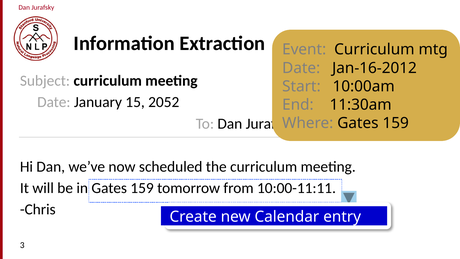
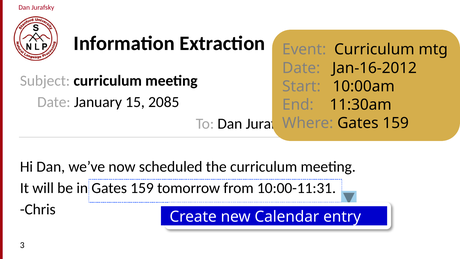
2052: 2052 -> 2085
10:00-11:11: 10:00-11:11 -> 10:00-11:31
